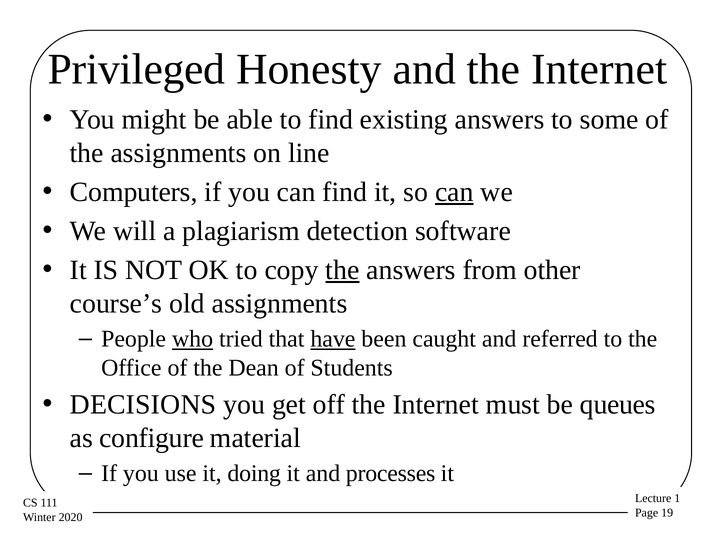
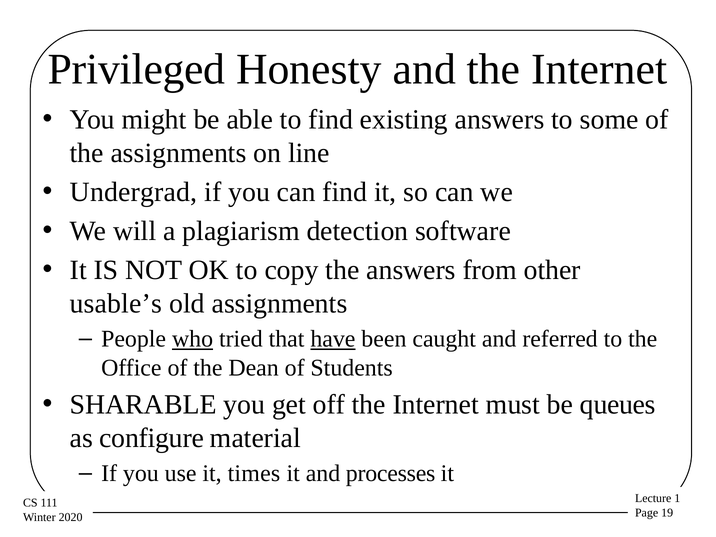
Computers: Computers -> Undergrad
can at (454, 192) underline: present -> none
the at (342, 270) underline: present -> none
course’s: course’s -> usable’s
DECISIONS: DECISIONS -> SHARABLE
doing: doing -> times
